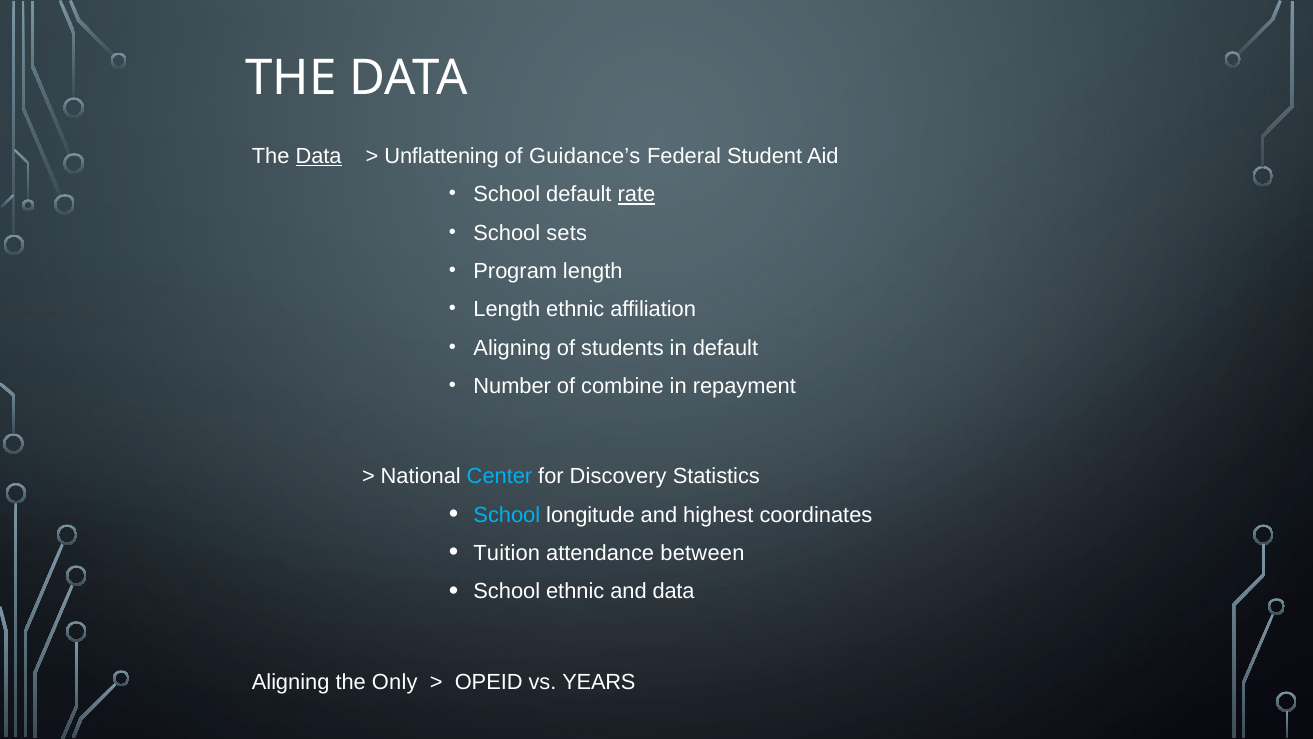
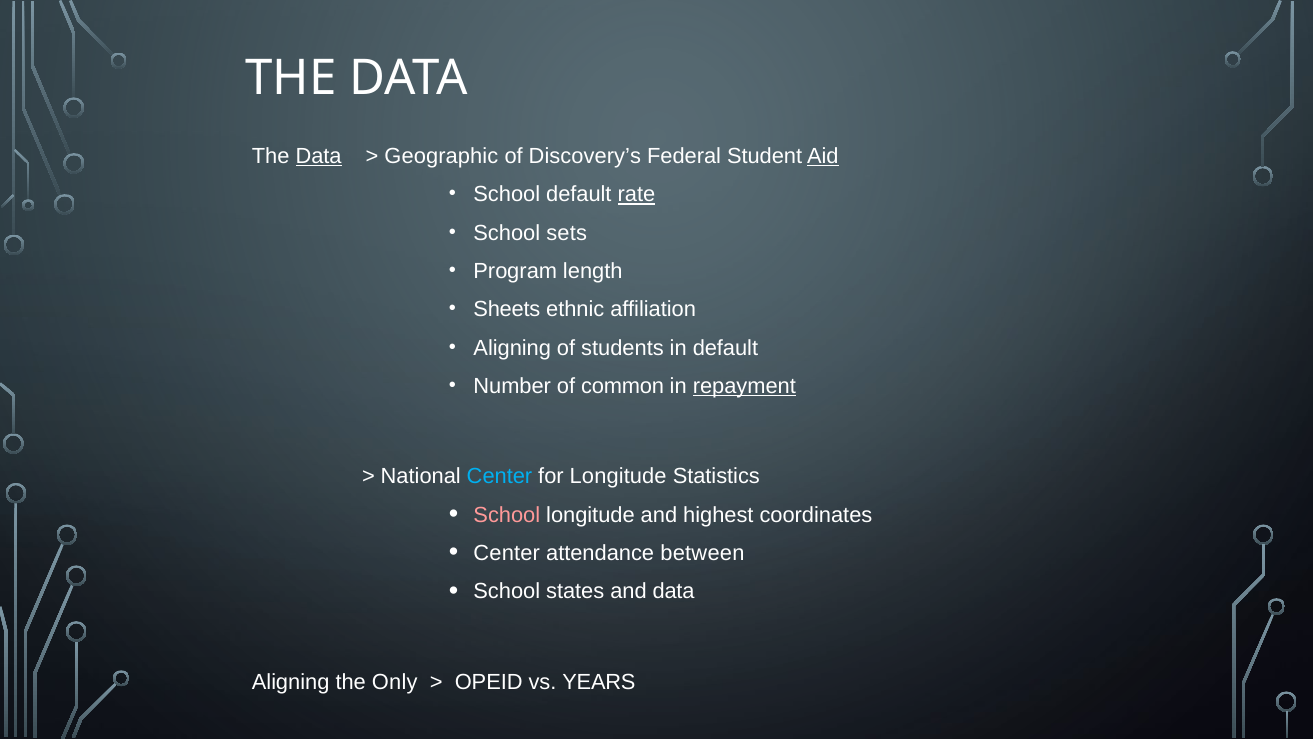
Unflattening: Unflattening -> Geographic
Guidance’s: Guidance’s -> Discovery’s
Aid underline: none -> present
Length at (507, 309): Length -> Sheets
combine: combine -> common
repayment underline: none -> present
for Discovery: Discovery -> Longitude
School at (507, 515) colour: light blue -> pink
Tuition at (507, 553): Tuition -> Center
School ethnic: ethnic -> states
